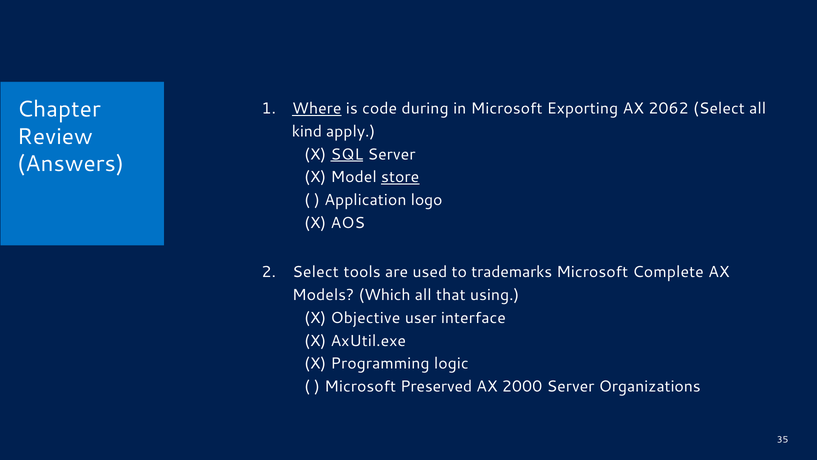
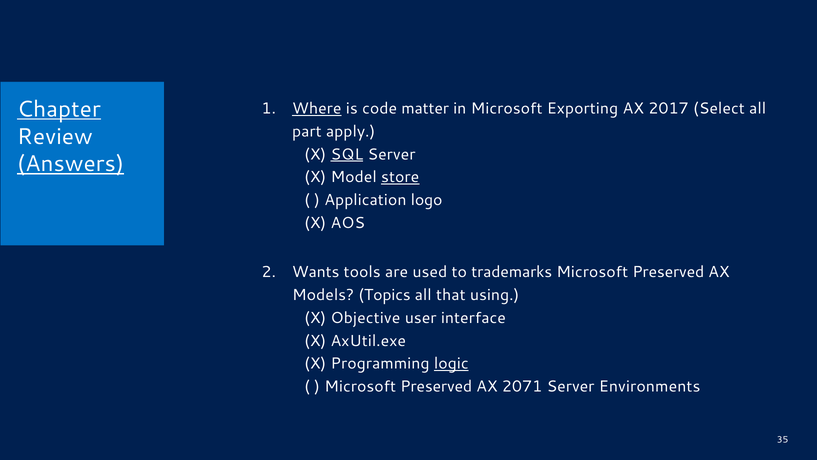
Chapter underline: none -> present
during: during -> matter
2062: 2062 -> 2017
kind: kind -> part
Answers underline: none -> present
Select at (316, 272): Select -> Wants
Complete at (668, 272): Complete -> Preserved
Which: Which -> Topics
logic underline: none -> present
2000: 2000 -> 2071
Organizations: Organizations -> Environments
